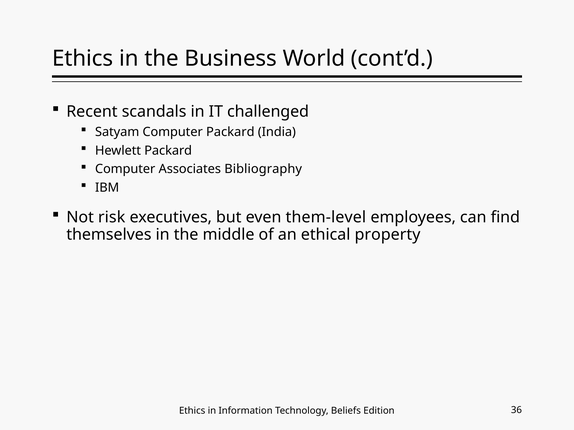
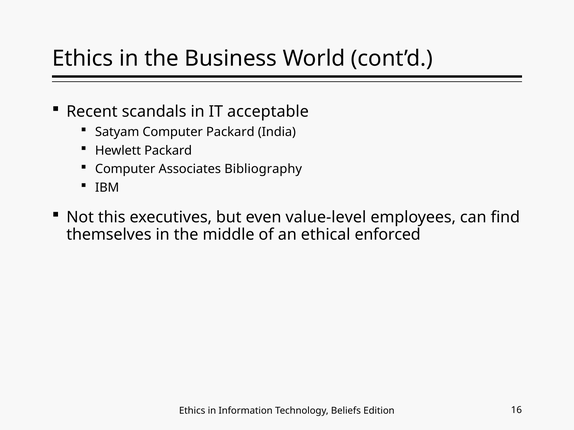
challenged: challenged -> acceptable
risk: risk -> this
them-level: them-level -> value-level
property: property -> enforced
36: 36 -> 16
